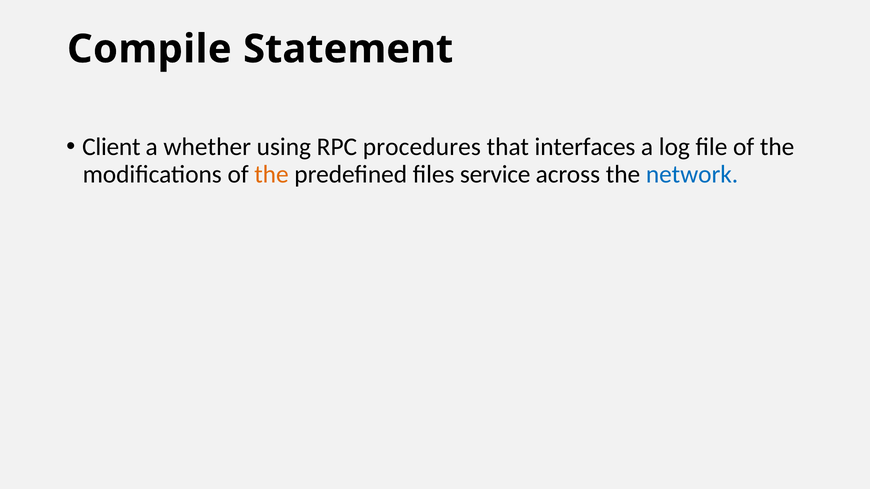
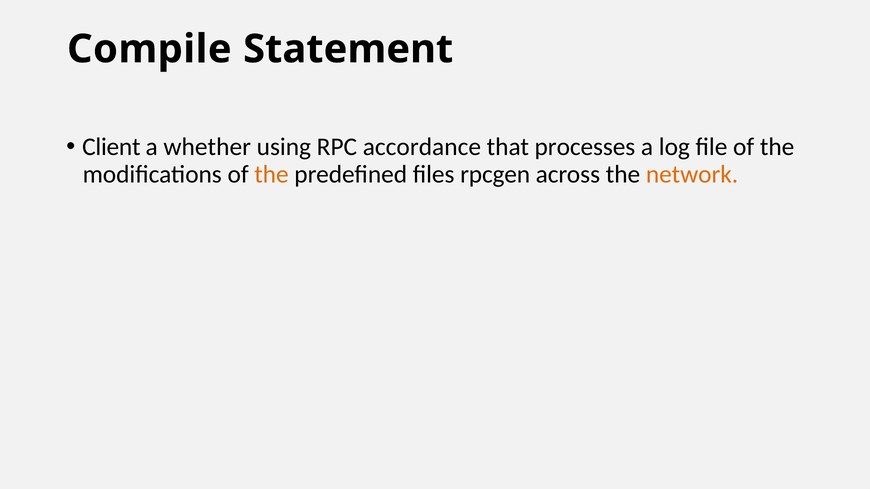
procedures: procedures -> accordance
interfaces: interfaces -> processes
service: service -> rpcgen
network colour: blue -> orange
